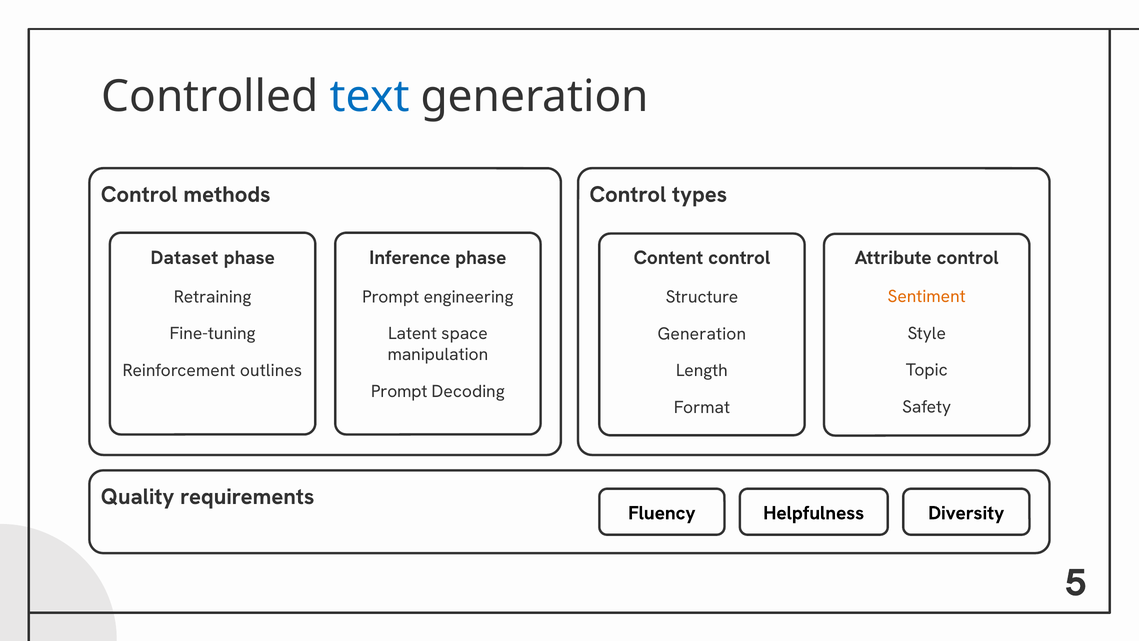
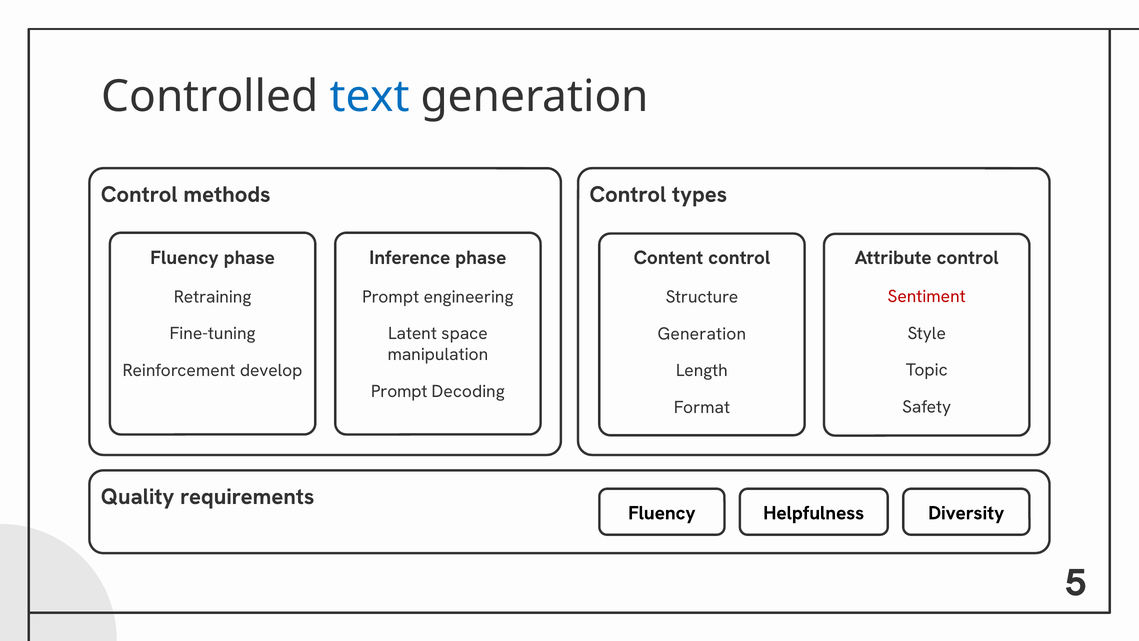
Dataset at (184, 258): Dataset -> Fluency
Sentiment colour: orange -> red
outlines: outlines -> develop
